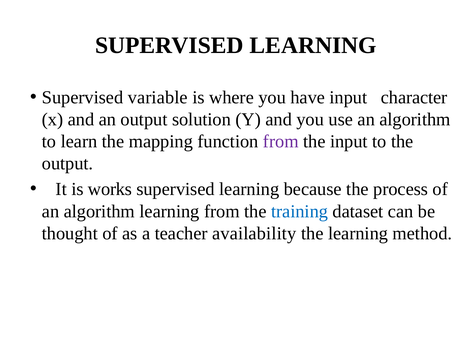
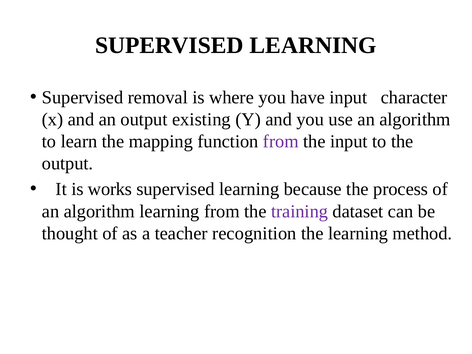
variable: variable -> removal
solution: solution -> existing
training colour: blue -> purple
availability: availability -> recognition
